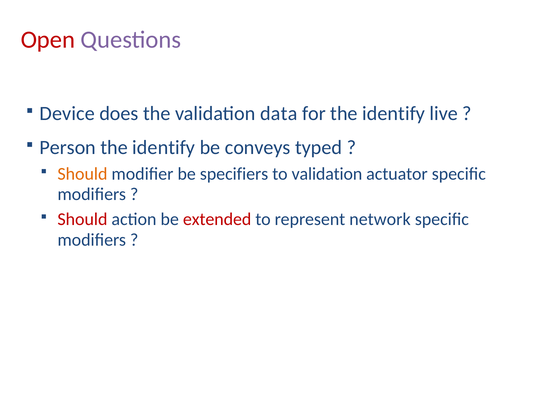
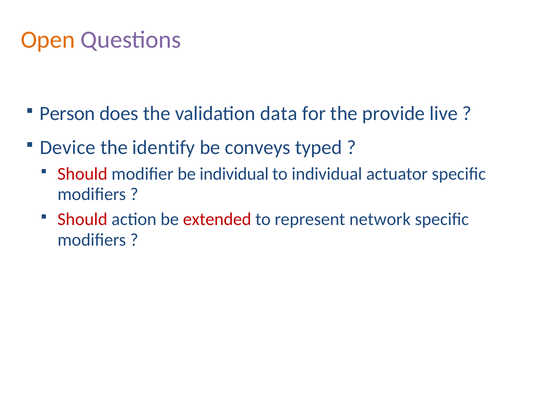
Open colour: red -> orange
Device: Device -> Person
for the identify: identify -> provide
Person: Person -> Device
Should at (82, 174) colour: orange -> red
be specifiers: specifiers -> individual
to validation: validation -> individual
